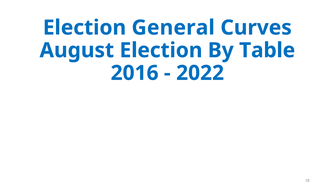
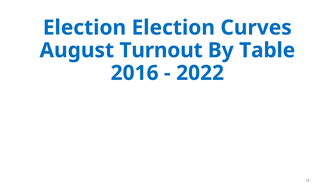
Election General: General -> Election
August Election: Election -> Turnout
